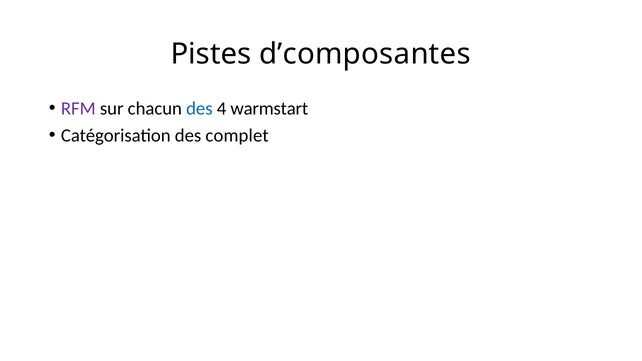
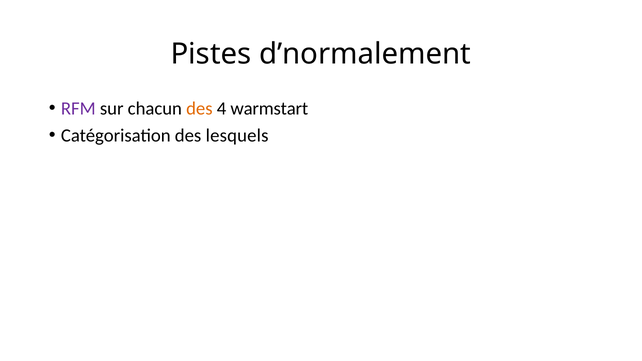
d’composantes: d’composantes -> d’normalement
des at (199, 109) colour: blue -> orange
complet: complet -> lesquels
